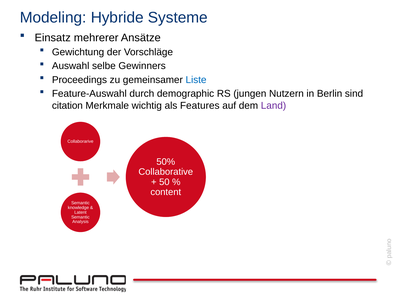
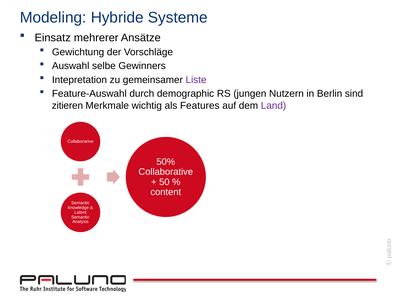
Proceedings: Proceedings -> Intepretation
Liste colour: blue -> purple
citation: citation -> zitieren
